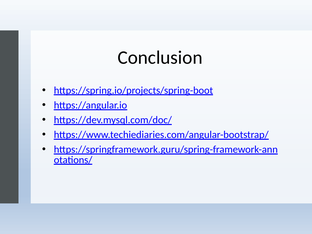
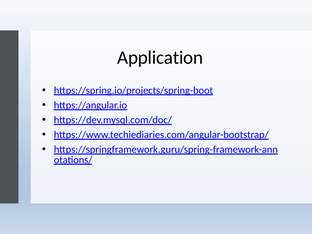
Conclusion: Conclusion -> Application
